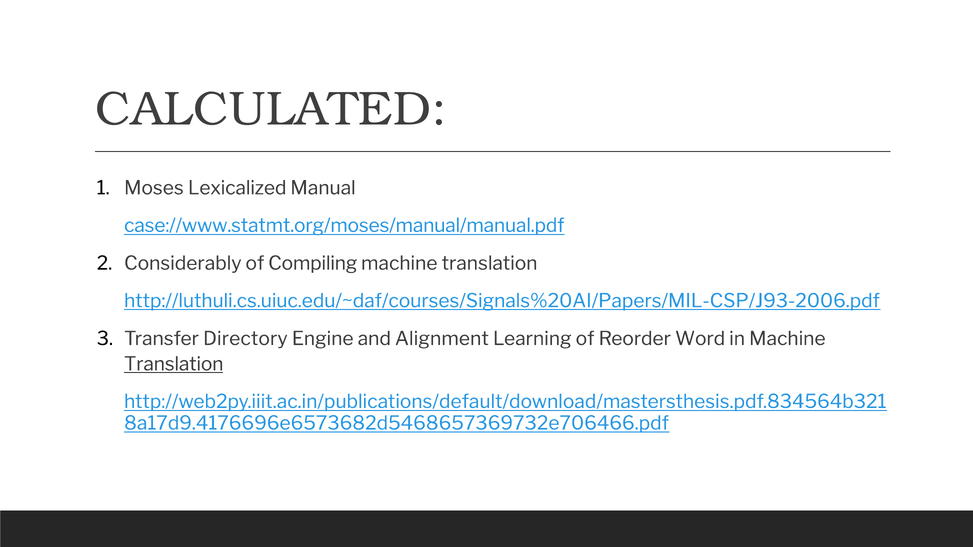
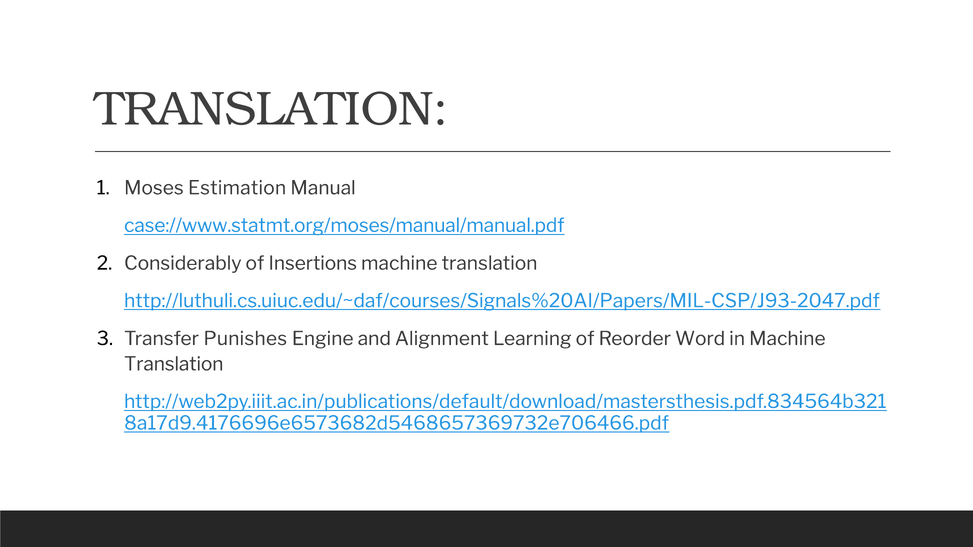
CALCULATED at (271, 109): CALCULATED -> TRANSLATION
Lexicalized: Lexicalized -> Estimation
Compiling: Compiling -> Insertions
http://luthuli.cs.uiuc.edu/~daf/courses/Signals%20AI/Papers/MIL-CSP/J93-2006.pdf: http://luthuli.cs.uiuc.edu/~daf/courses/Signals%20AI/Papers/MIL-CSP/J93-2006.pdf -> http://luthuli.cs.uiuc.edu/~daf/courses/Signals%20AI/Papers/MIL-CSP/J93-2047.pdf
Directory: Directory -> Punishes
Translation at (174, 364) underline: present -> none
